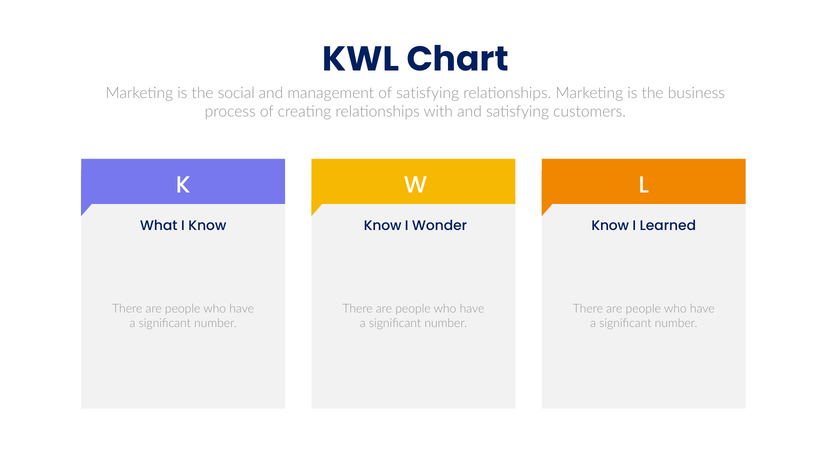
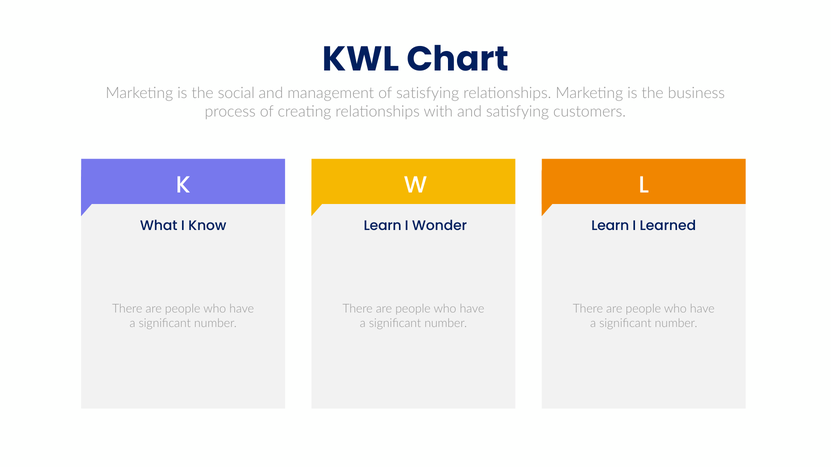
Know Know: Know -> Learn
Wonder Know: Know -> Learn
